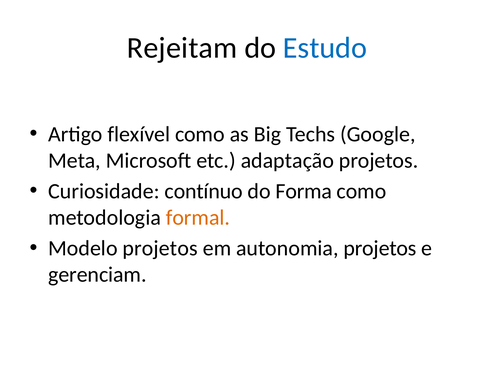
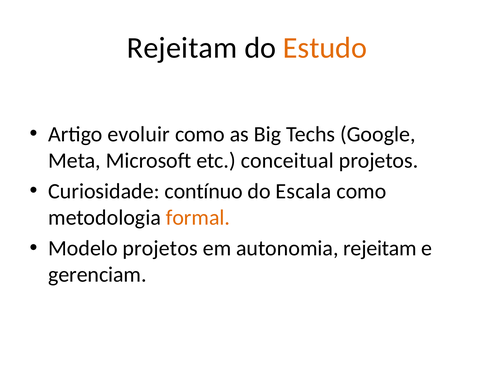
Estudo colour: blue -> orange
flexível: flexível -> evoluir
adaptação: adaptação -> conceitual
Forma: Forma -> Escala
autonomia projetos: projetos -> rejeitam
